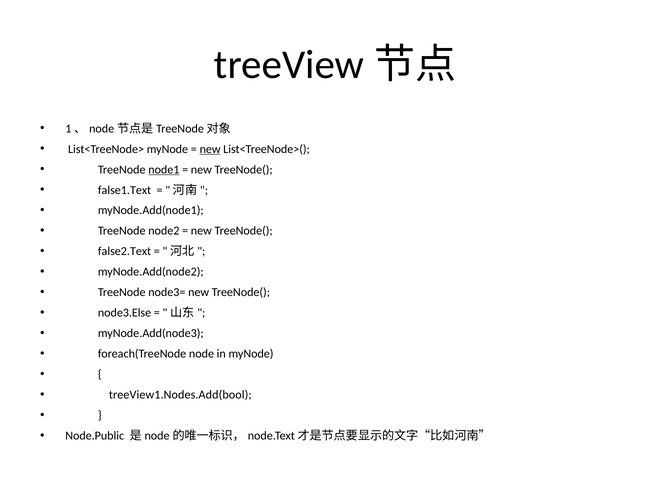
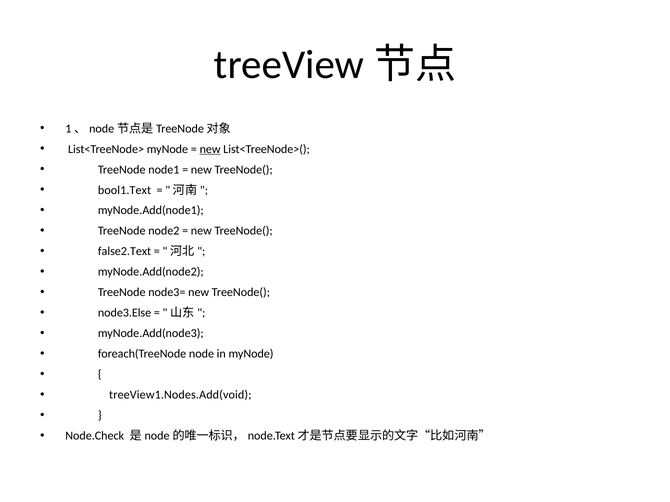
node1 underline: present -> none
false1.Text: false1.Text -> bool1.Text
treeView1.Nodes.Add(bool: treeView1.Nodes.Add(bool -> treeView1.Nodes.Add(void
Node.Public: Node.Public -> Node.Check
